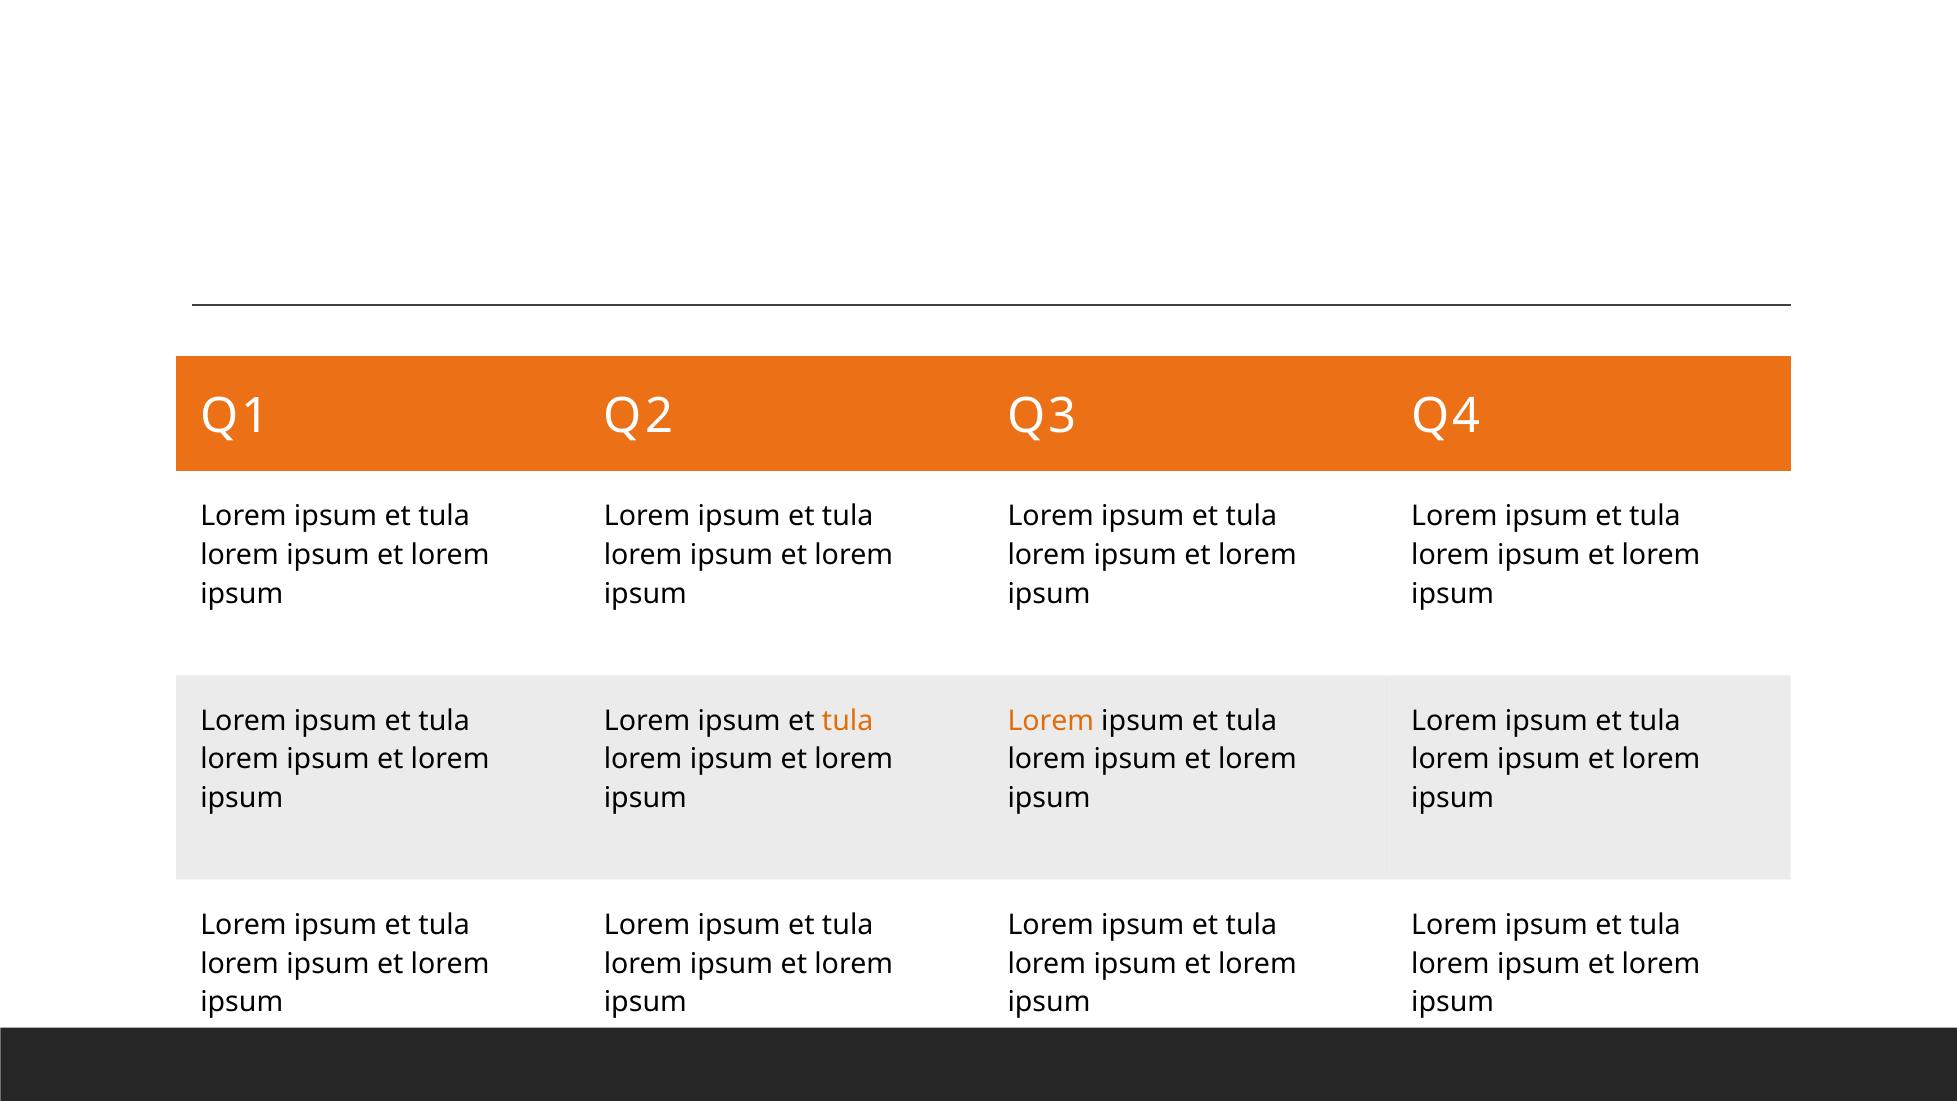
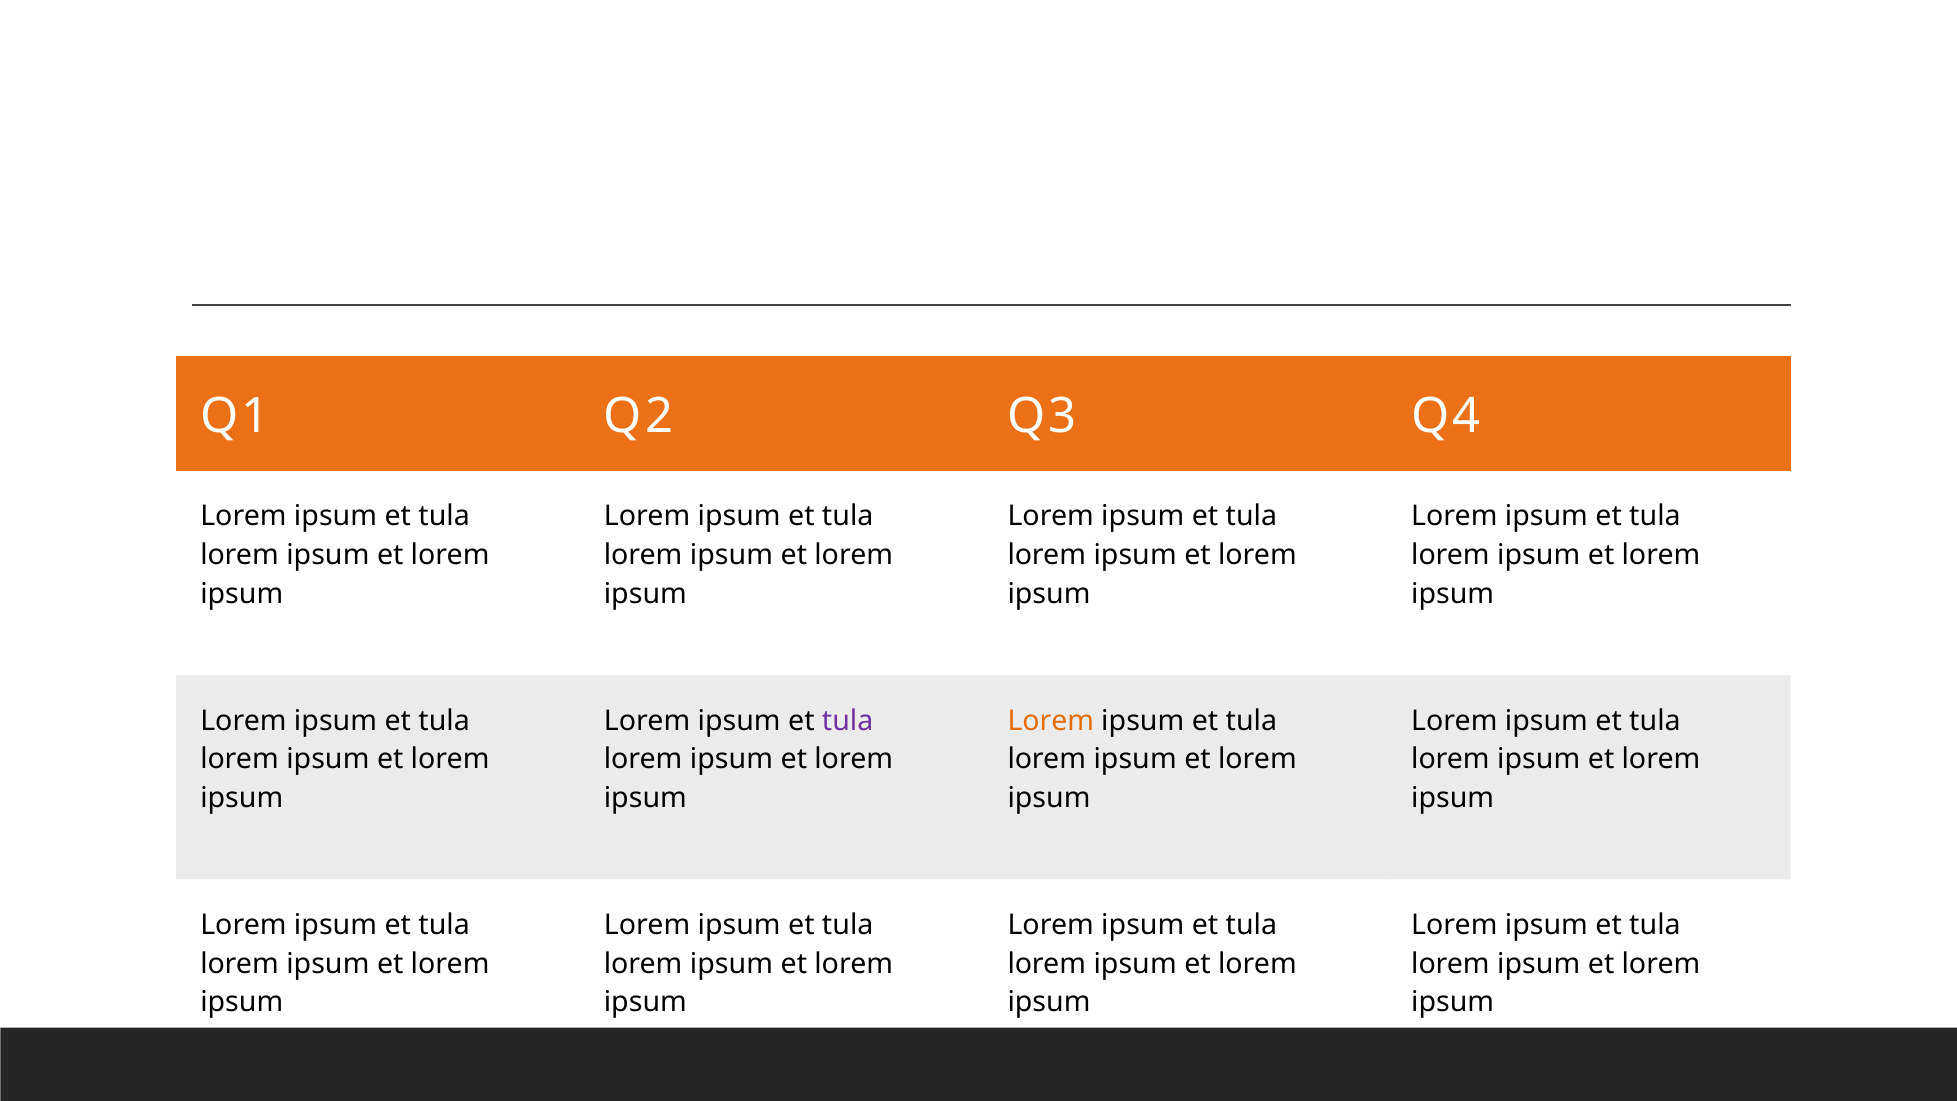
tula at (848, 721) colour: orange -> purple
